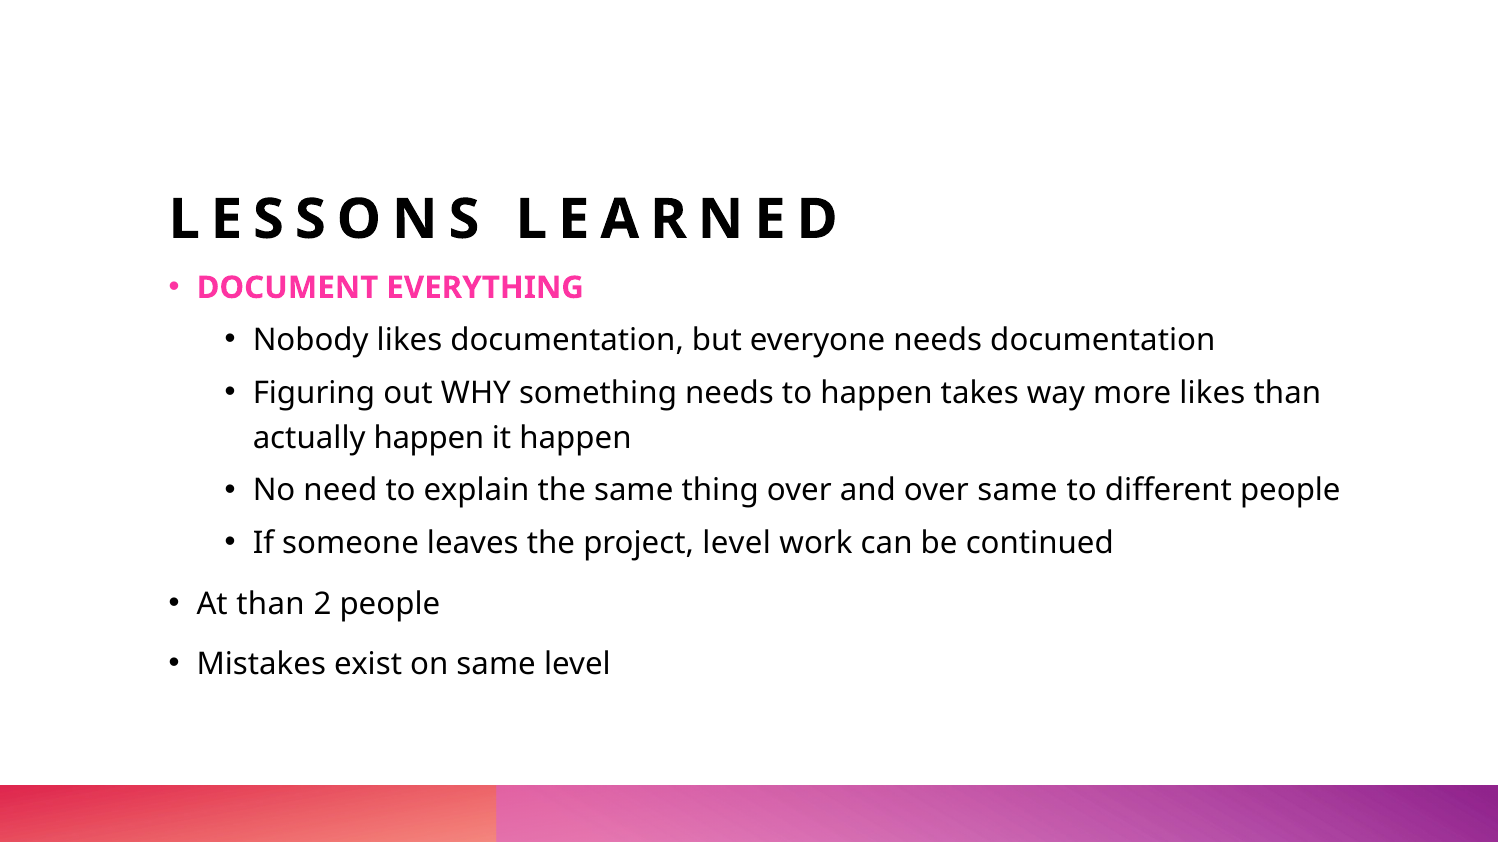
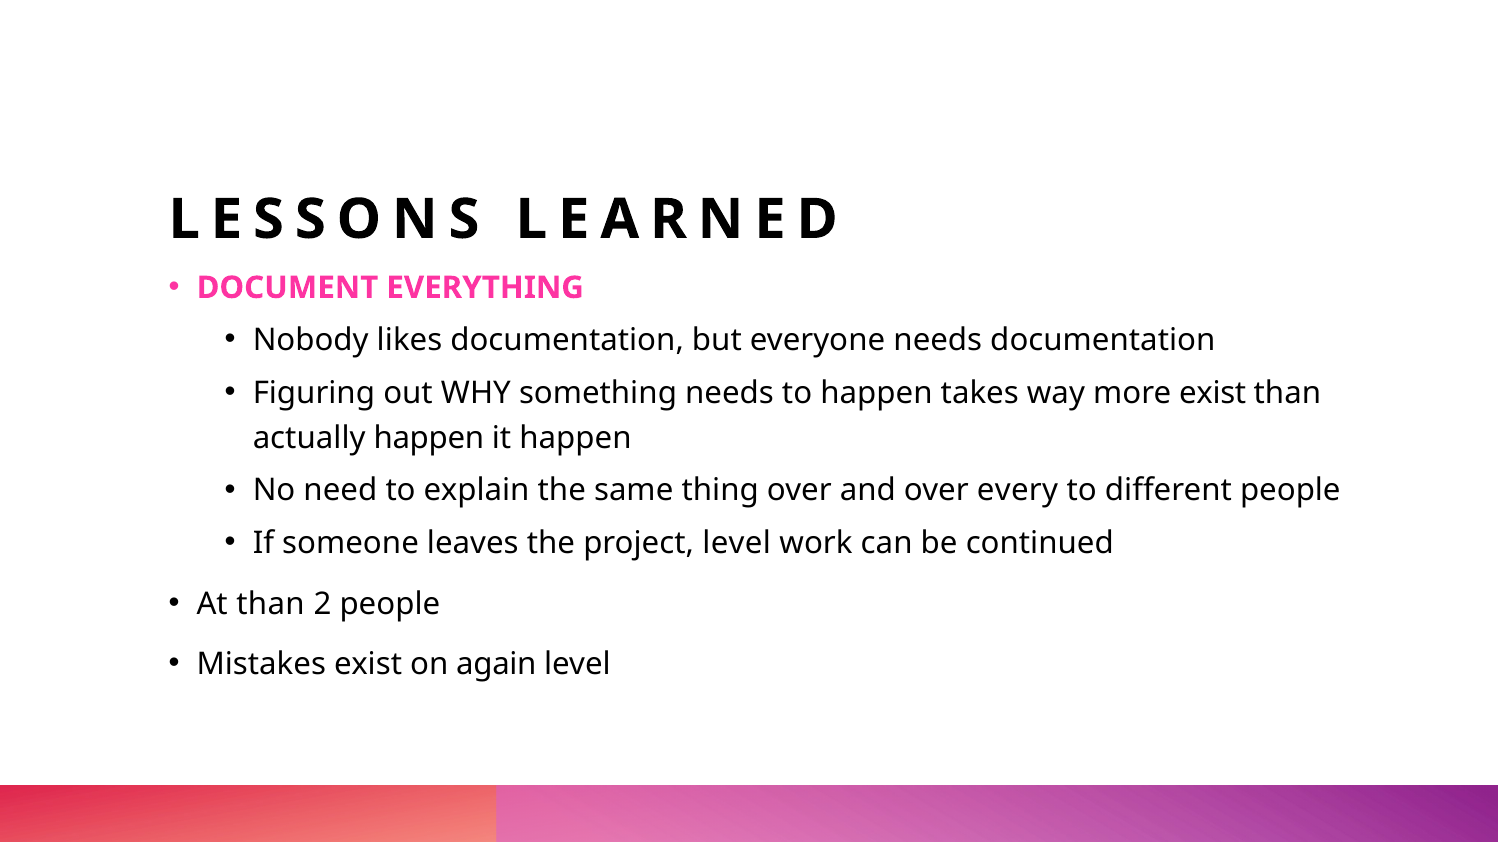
more likes: likes -> exist
over same: same -> every
on same: same -> again
